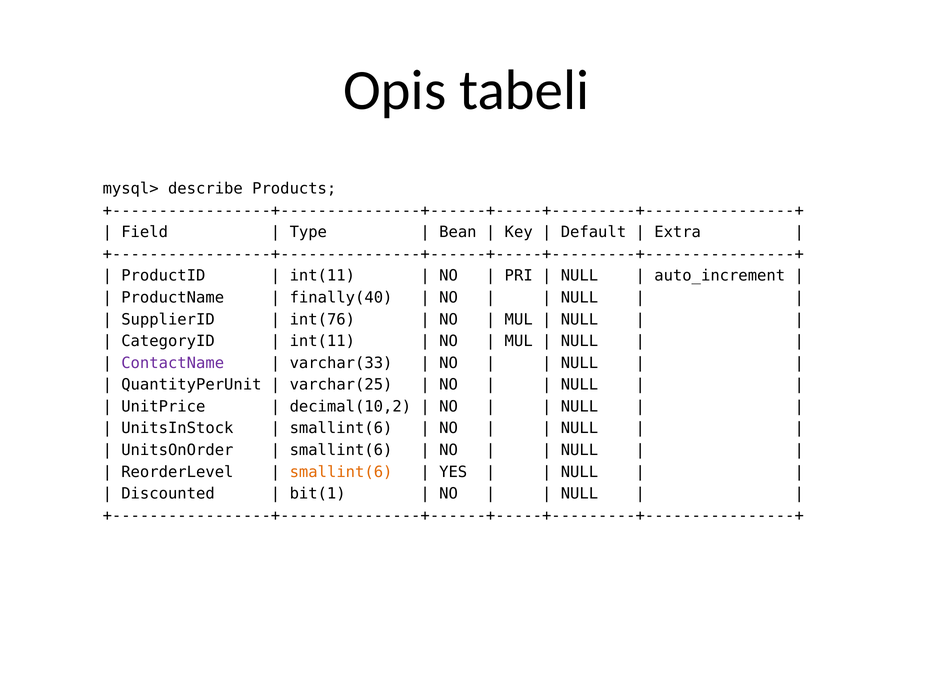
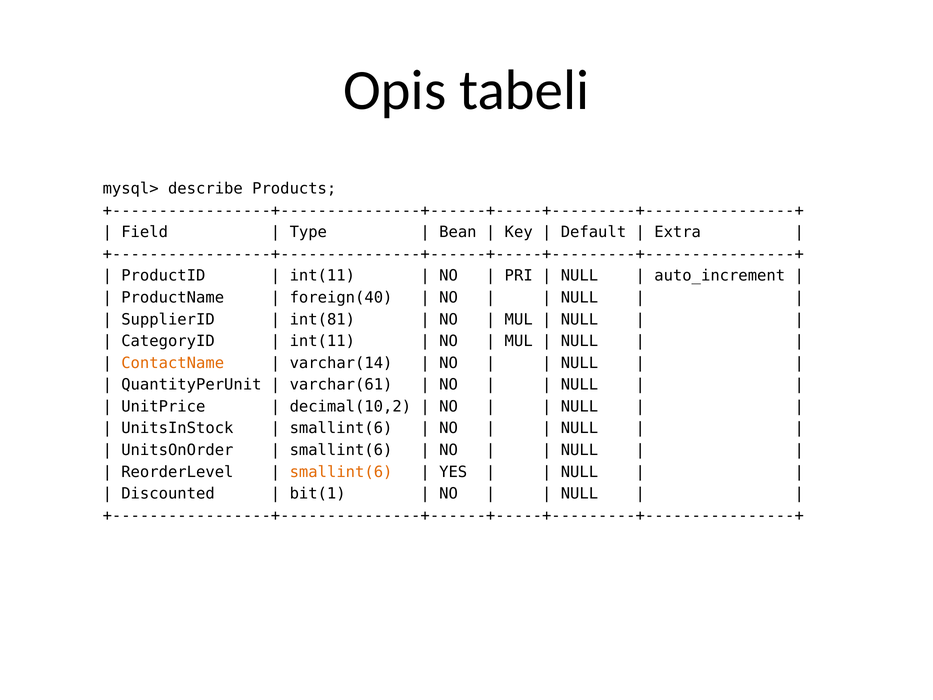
finally(40: finally(40 -> foreign(40
int(76: int(76 -> int(81
ContactName colour: purple -> orange
varchar(33: varchar(33 -> varchar(14
varchar(25: varchar(25 -> varchar(61
